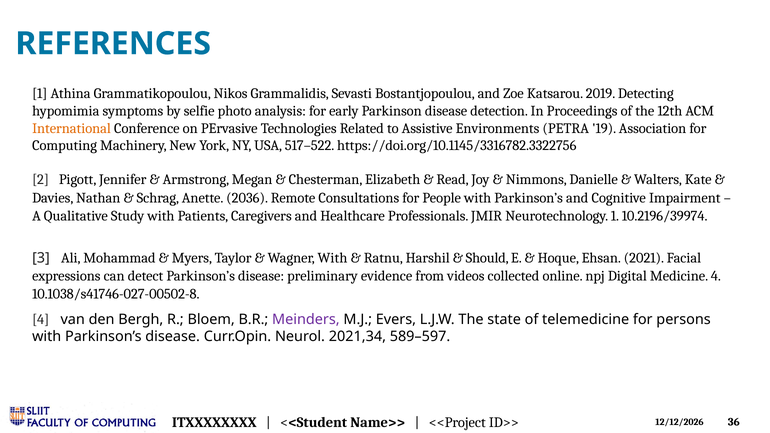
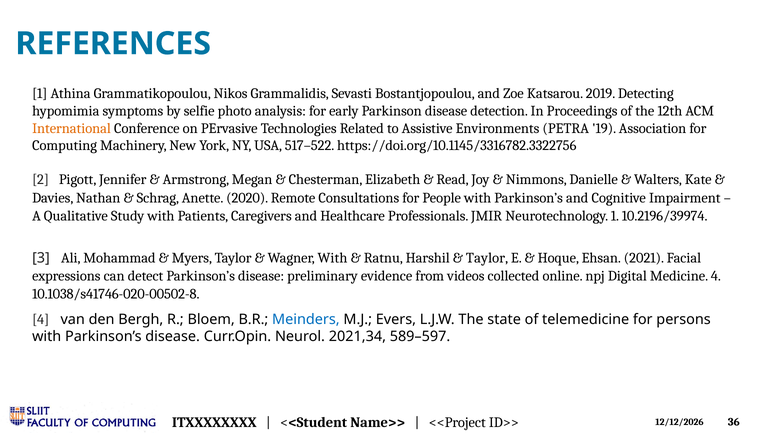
2036: 2036 -> 2020
Should at (487, 258): Should -> Taylor
10.1038/s41746-027-00502-8: 10.1038/s41746-027-00502-8 -> 10.1038/s41746-020-00502-8
Meinders colour: purple -> blue
